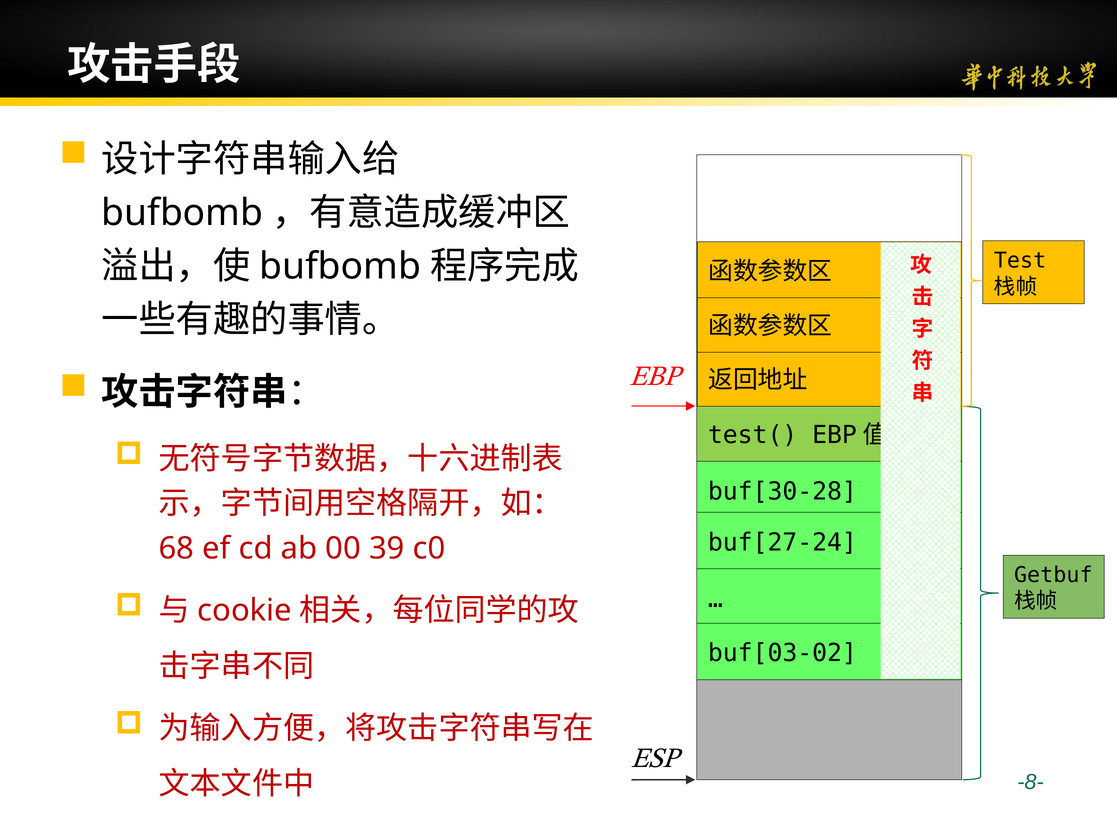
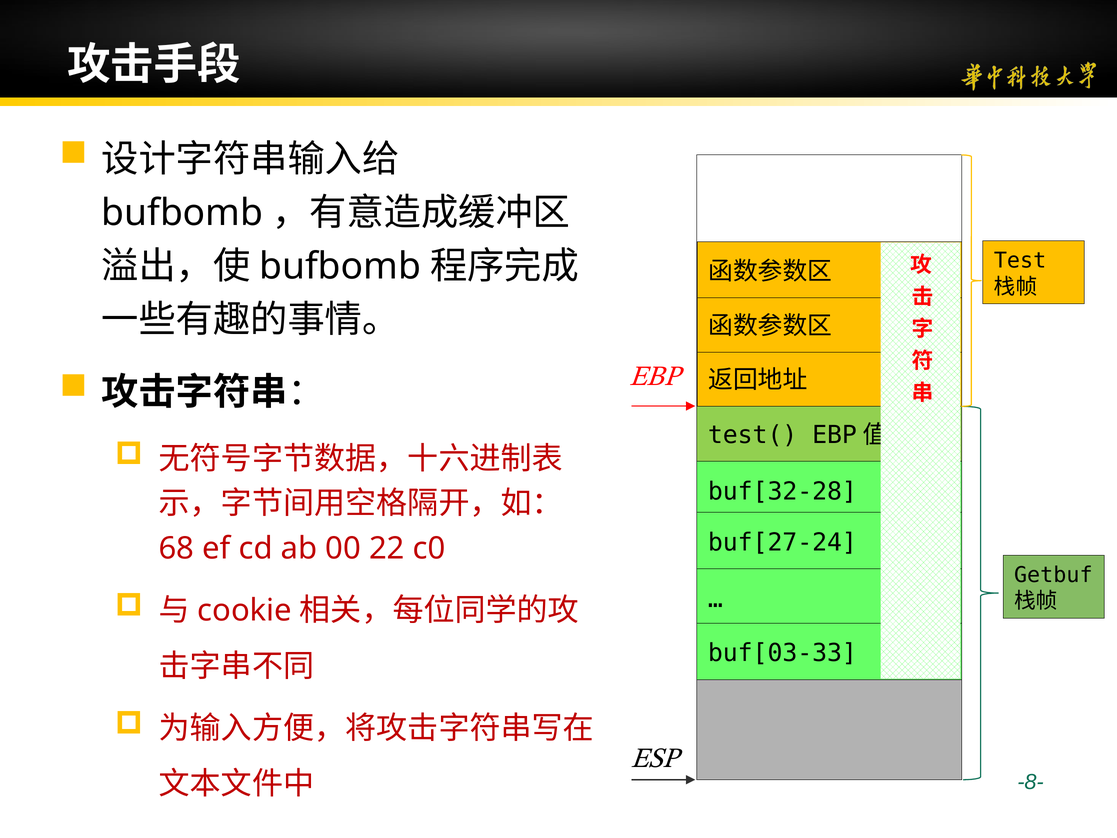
buf[30-28: buf[30-28 -> buf[32-28
39: 39 -> 22
buf[03-02: buf[03-02 -> buf[03-33
